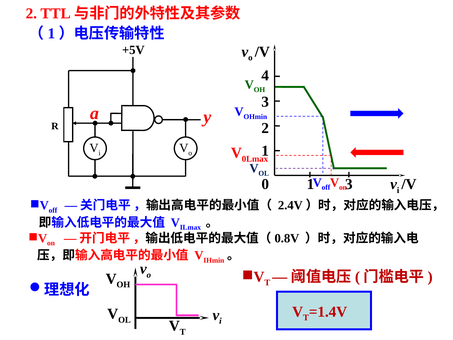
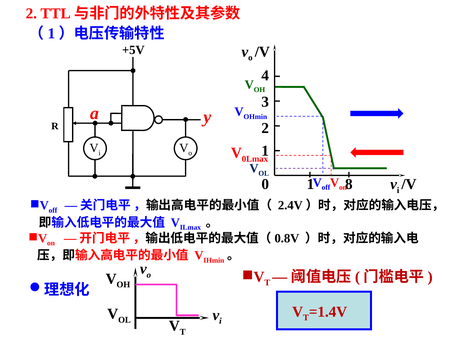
1 3: 3 -> 8
